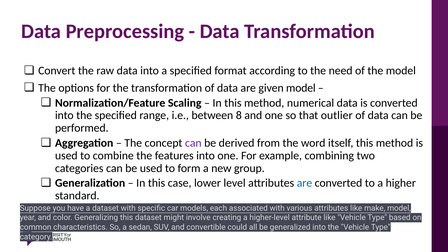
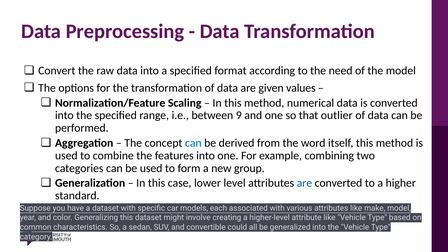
given model: model -> values
8: 8 -> 9
can at (193, 143) colour: purple -> blue
